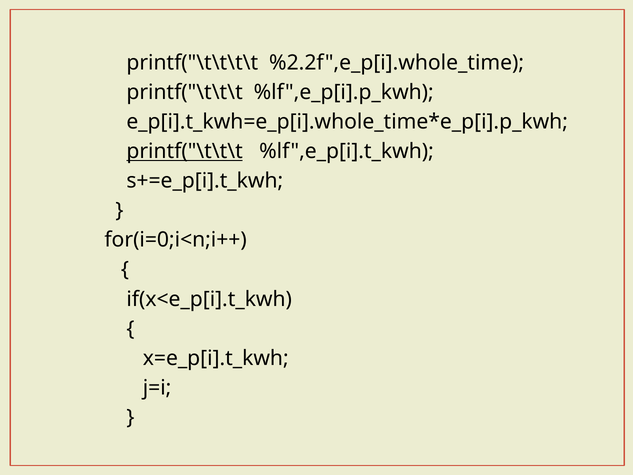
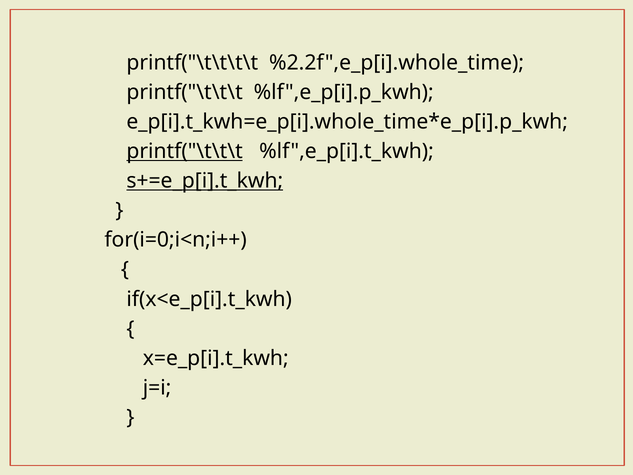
s+=e_p[i].t_kwh underline: none -> present
